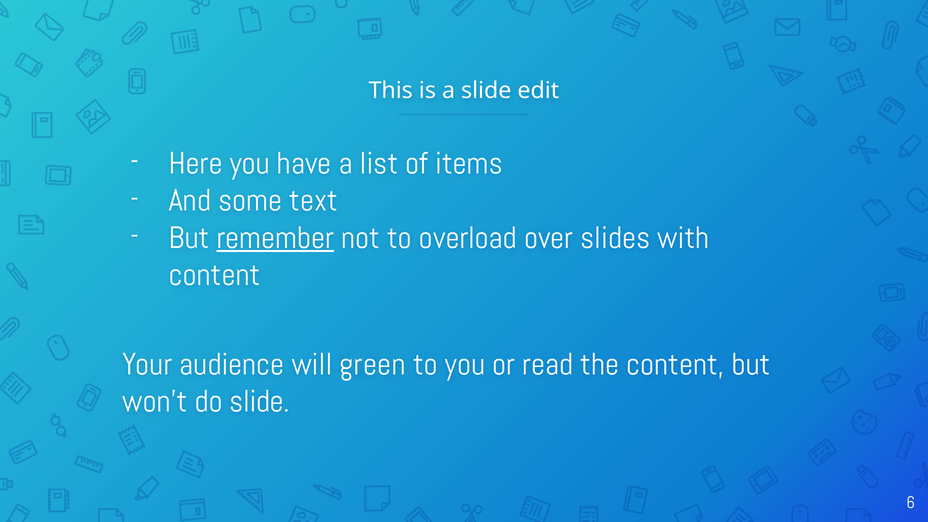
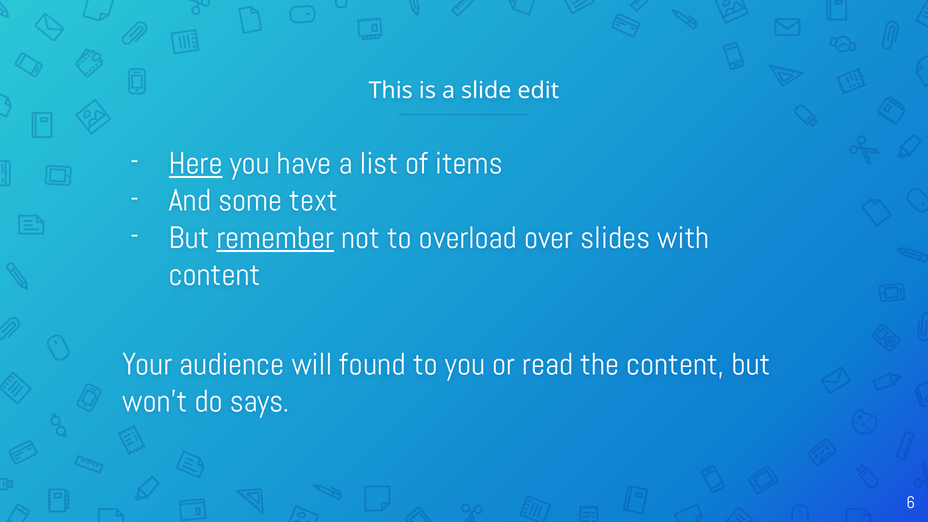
Here underline: none -> present
green: green -> found
do slide: slide -> says
